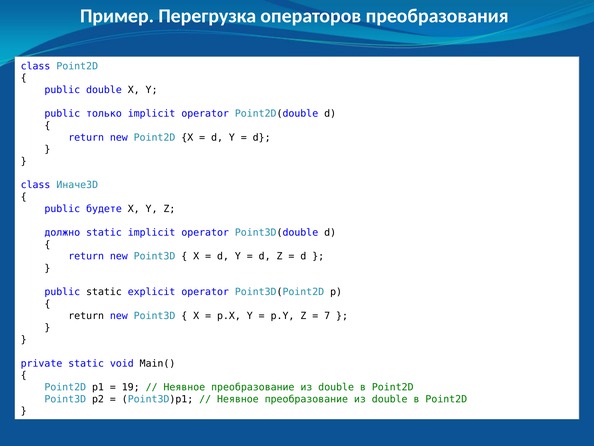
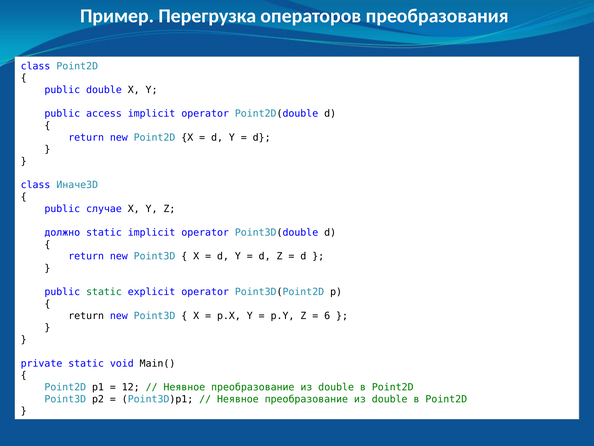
только: только -> access
будете: будете -> случае
static at (104, 292) colour: black -> green
7: 7 -> 6
19: 19 -> 12
